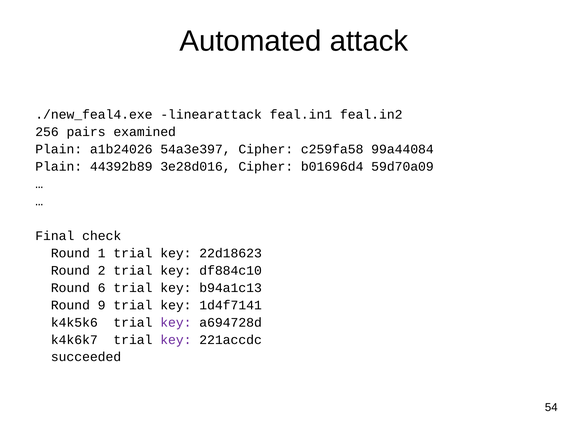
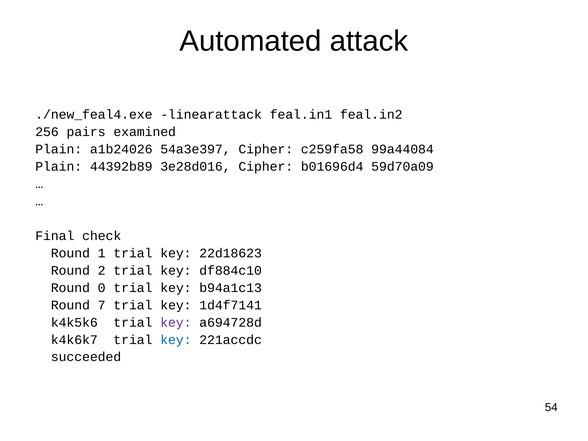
6: 6 -> 0
9: 9 -> 7
key at (176, 340) colour: purple -> blue
